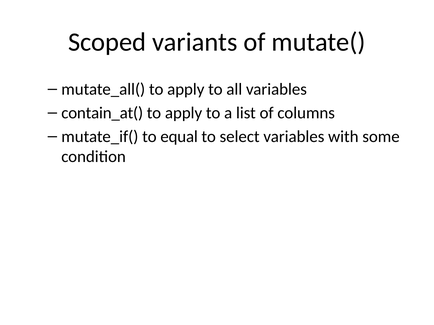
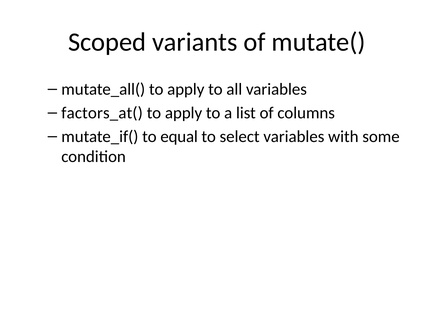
contain_at(: contain_at( -> factors_at(
